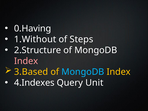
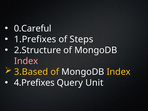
0.Having: 0.Having -> 0.Careful
1.Without: 1.Without -> 1.Prefixes
MongoDB at (83, 72) colour: light blue -> white
4.Indexes: 4.Indexes -> 4.Prefixes
